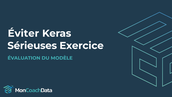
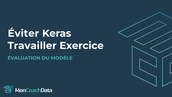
Sérieuses: Sérieuses -> Travailler
